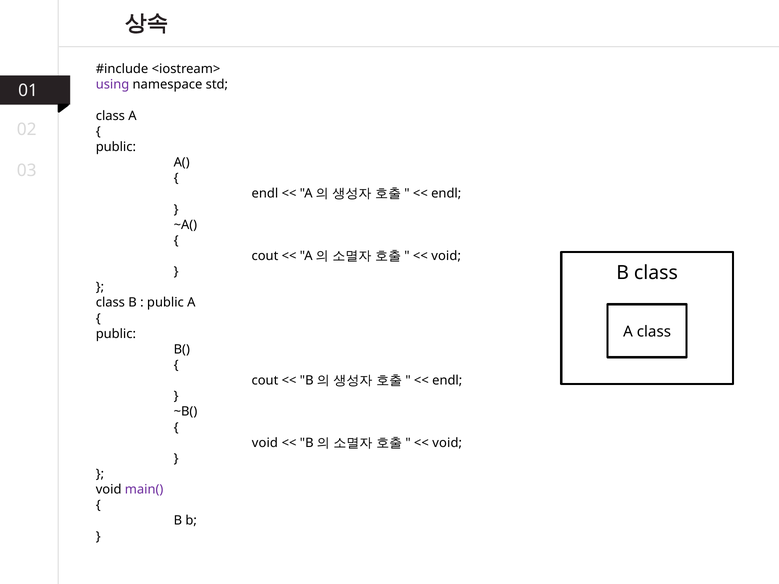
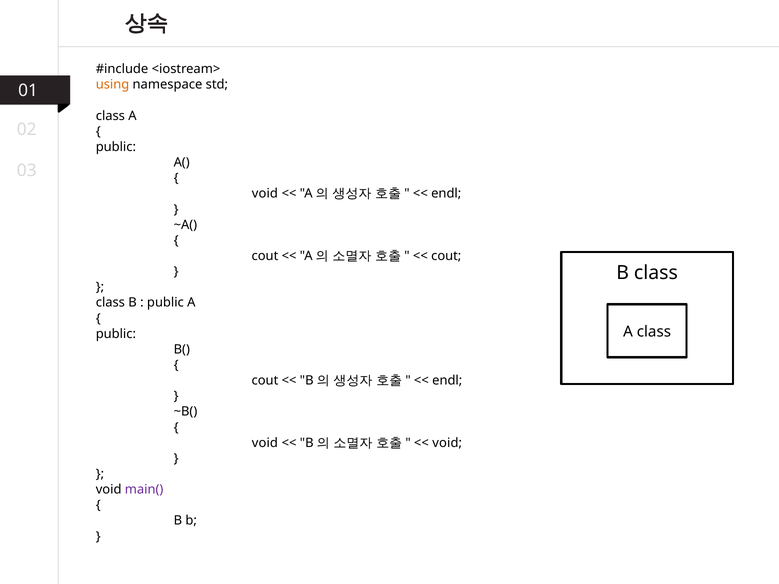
using colour: purple -> orange
endl at (265, 194): endl -> void
void at (446, 256): void -> cout
